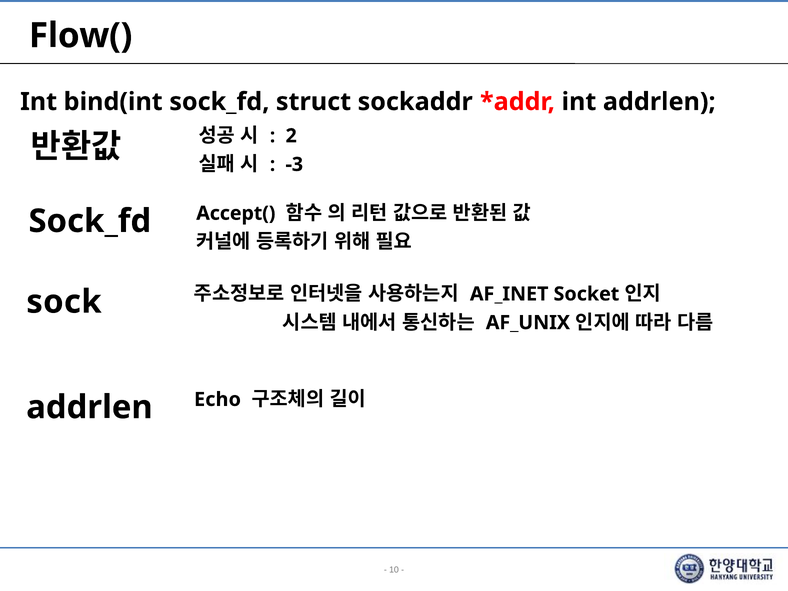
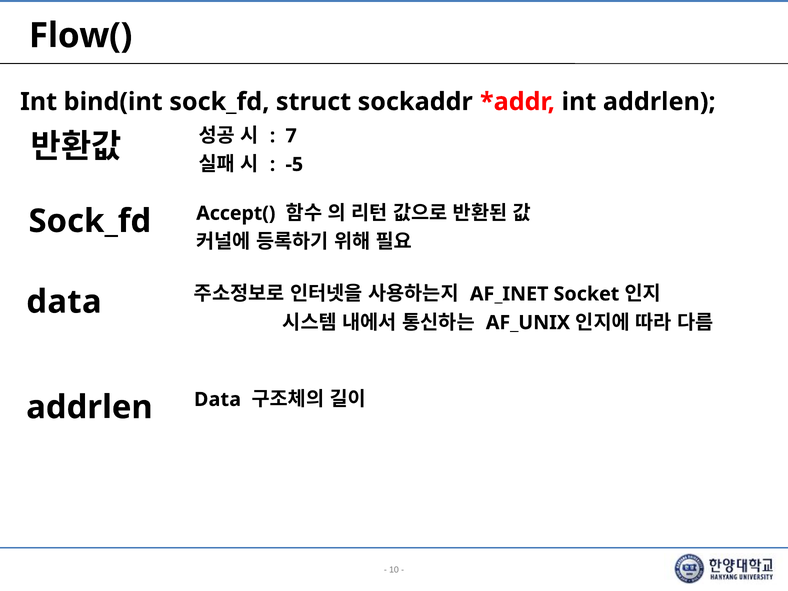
2: 2 -> 7
-3: -3 -> -5
sock at (64, 302): sock -> data
addrlen Echo: Echo -> Data
